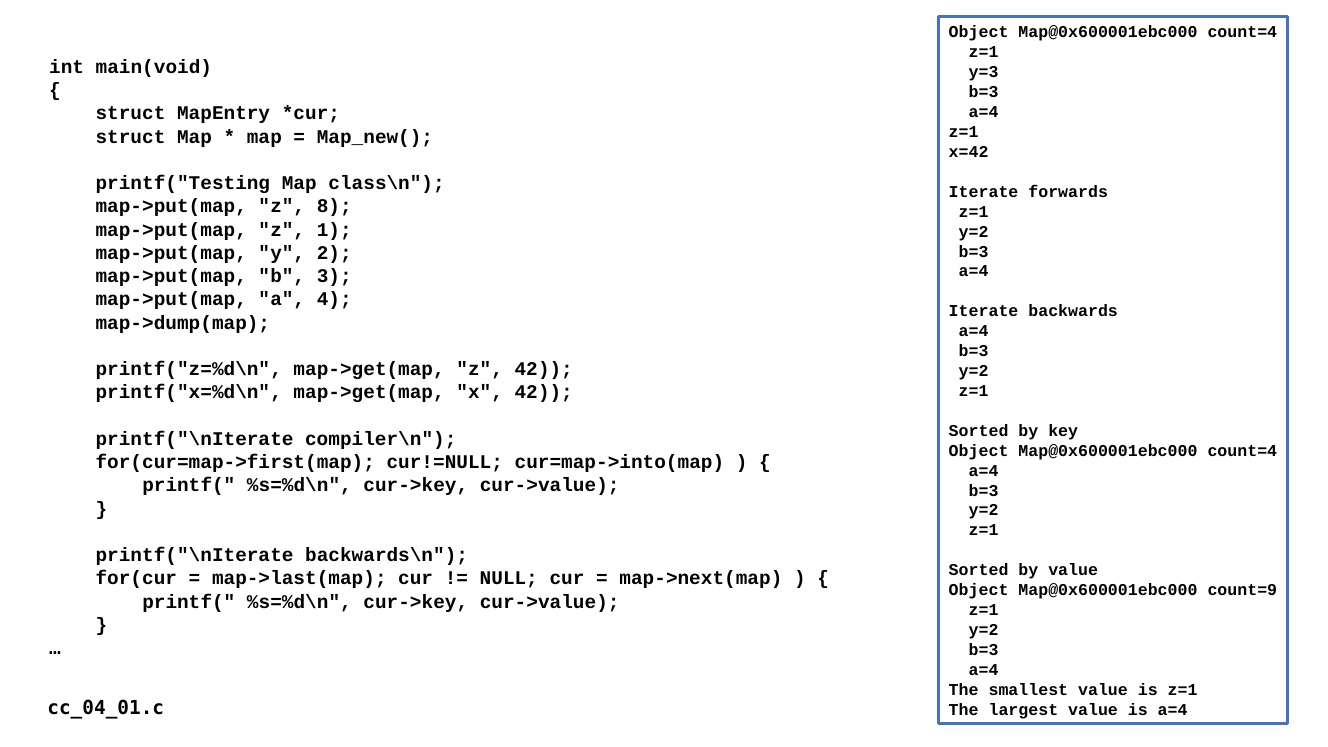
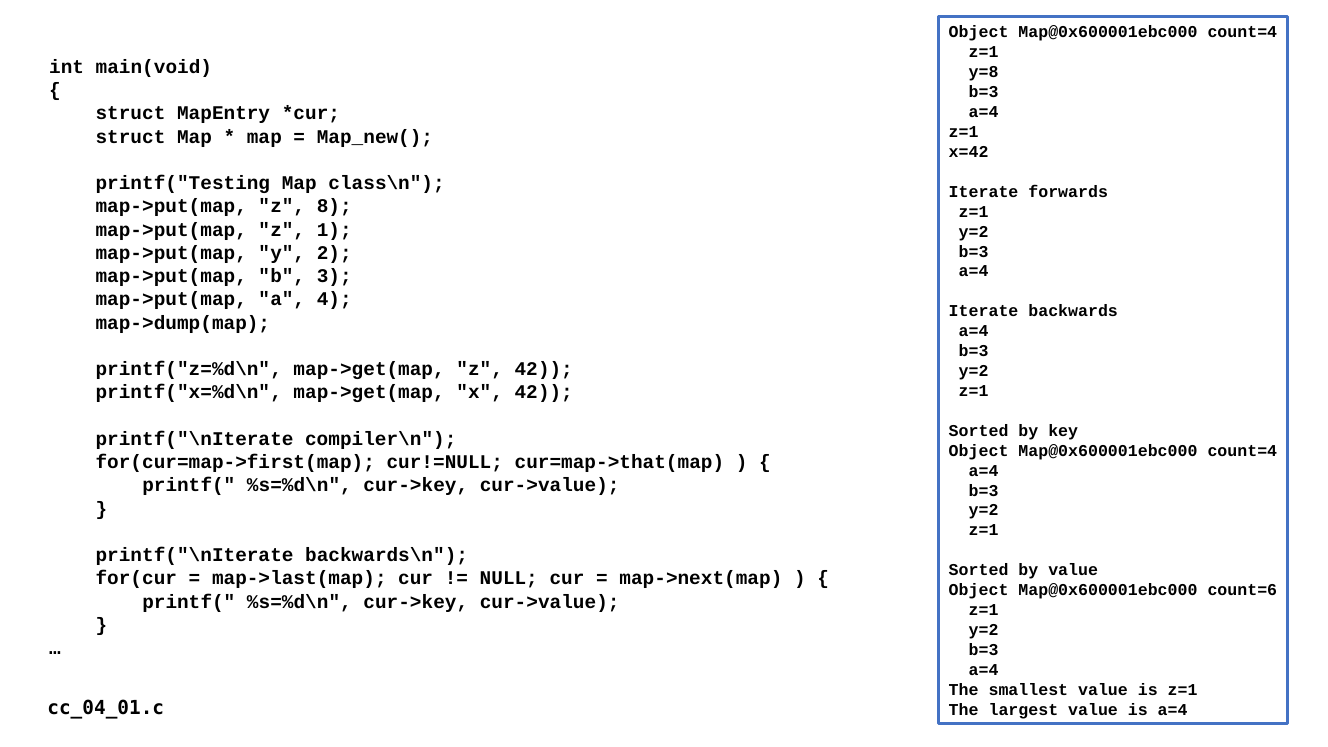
y=3: y=3 -> y=8
cur=map->into(map: cur=map->into(map -> cur=map->that(map
count=9: count=9 -> count=6
